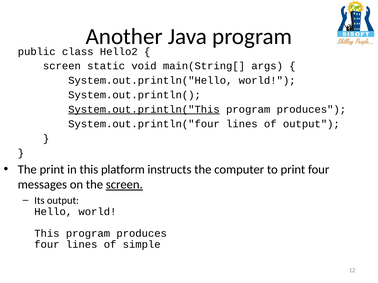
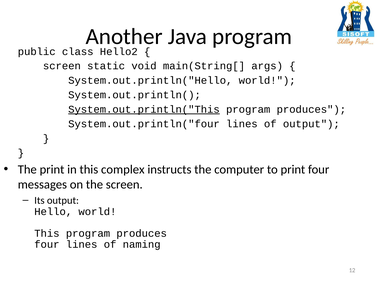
platform: platform -> complex
screen at (124, 185) underline: present -> none
simple: simple -> naming
